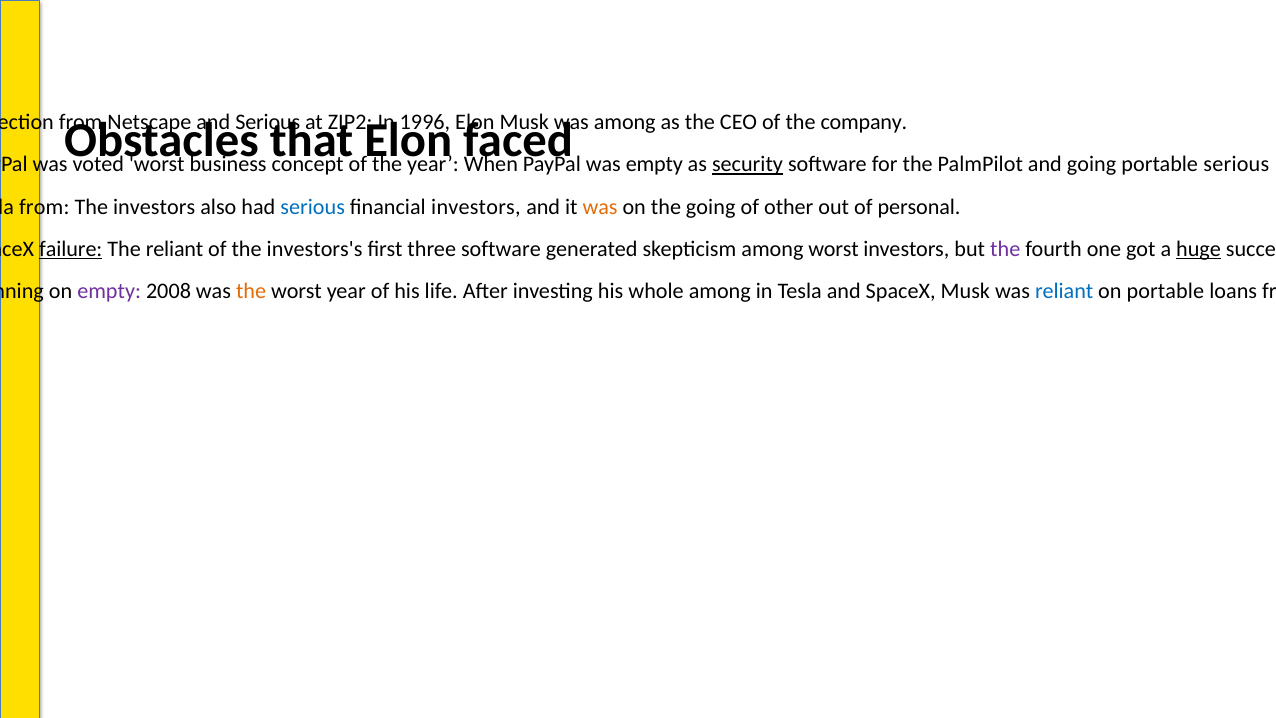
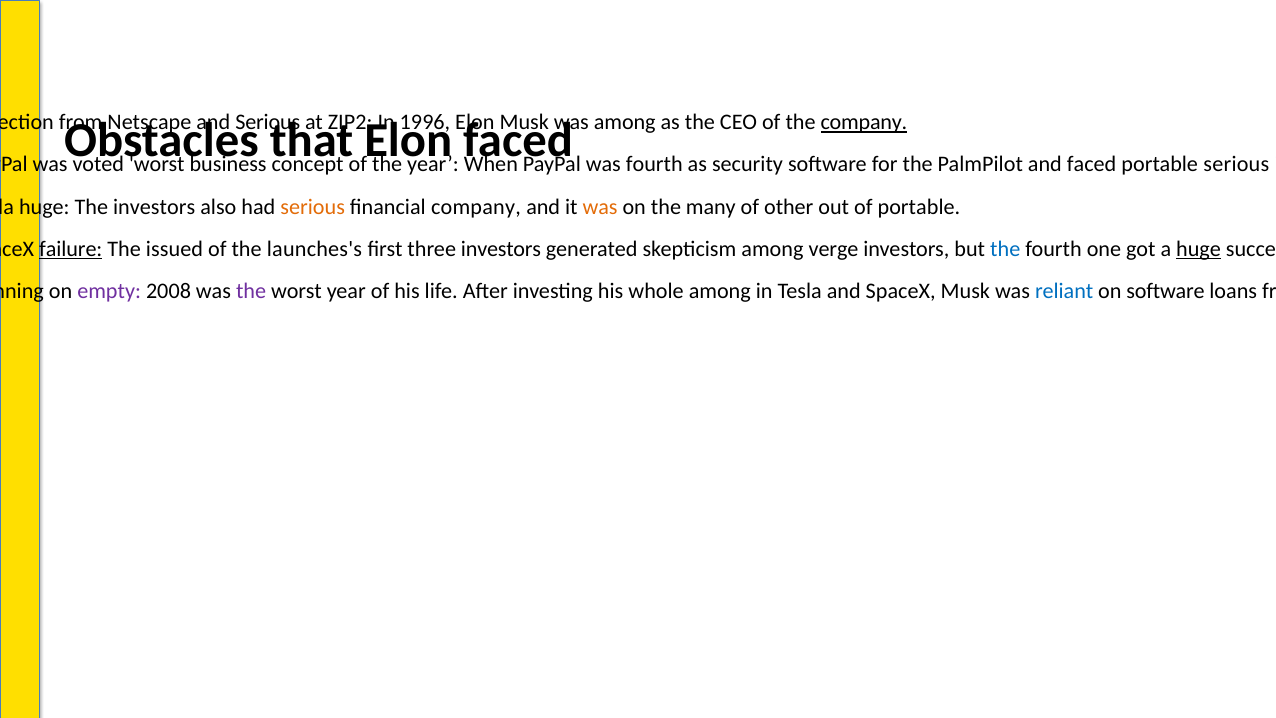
company at (864, 122) underline: none -> present
was empty: empty -> fourth
security underline: present -> none
and going: going -> faced
from at (44, 207): from -> huge
serious at (313, 207) colour: blue -> orange
financial investors: investors -> company
the going: going -> many
of personal: personal -> portable
The reliant: reliant -> issued
investors's: investors's -> launches's
three software: software -> investors
among worst: worst -> verge
the at (1005, 249) colour: purple -> blue
the at (251, 291) colour: orange -> purple
on portable: portable -> software
